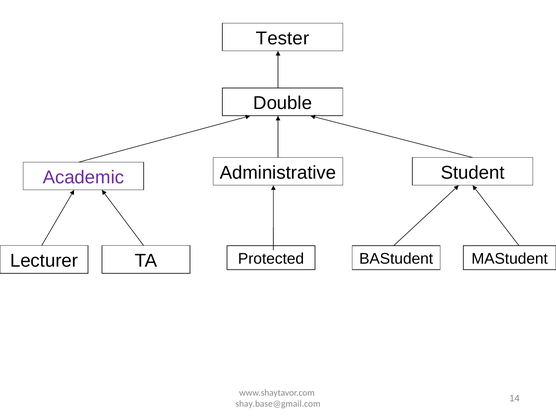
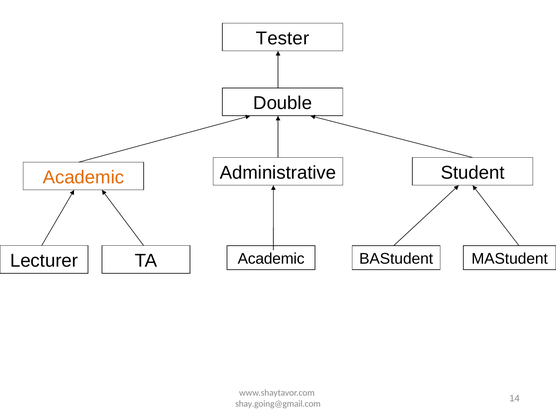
Academic at (83, 177) colour: purple -> orange
Lecturer Protected: Protected -> Academic
shay.base@gmail.com: shay.base@gmail.com -> shay.going@gmail.com
